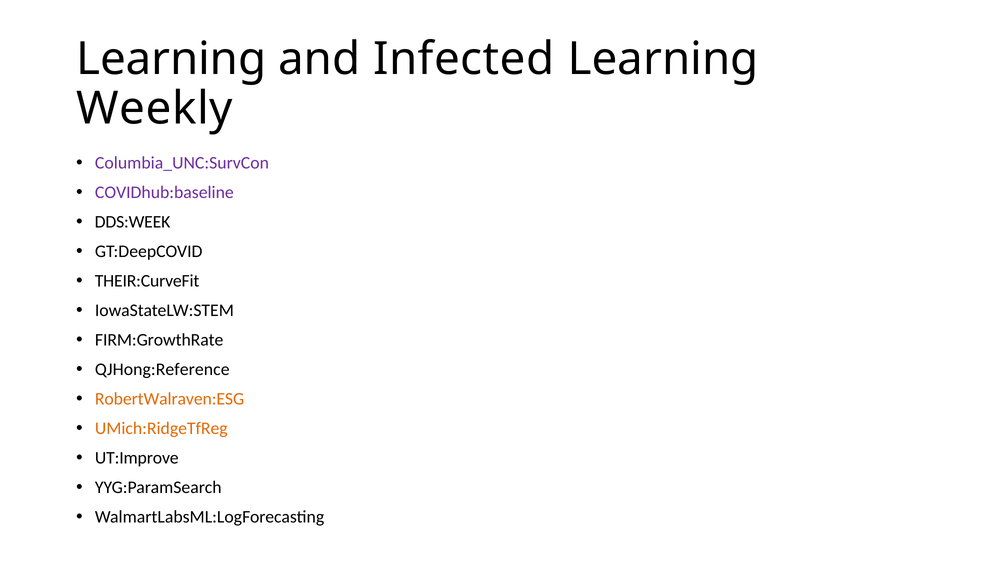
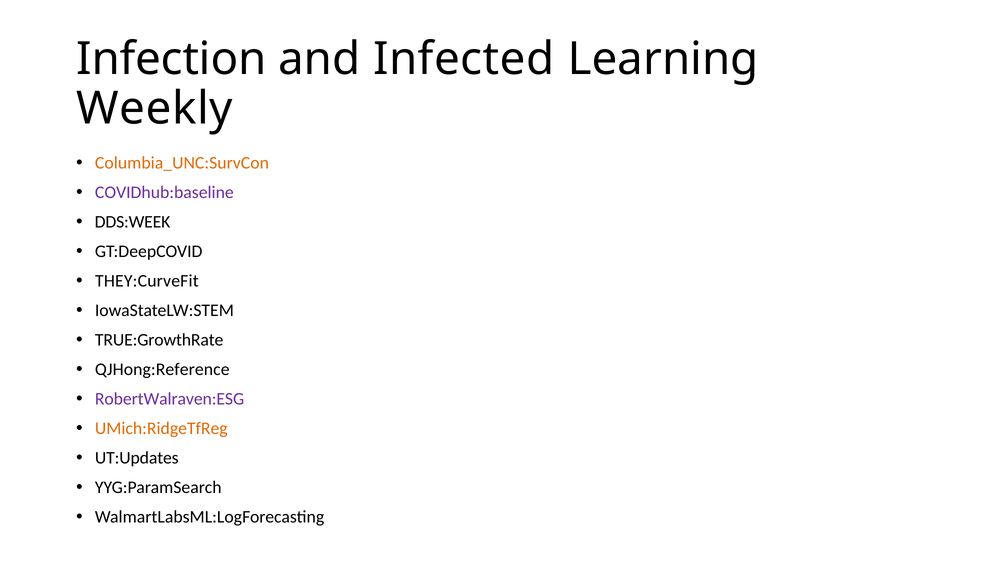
Learning at (171, 59): Learning -> Infection
Columbia_UNC:SurvCon colour: purple -> orange
THEIR:CurveFit: THEIR:CurveFit -> THEY:CurveFit
FIRM:GrowthRate: FIRM:GrowthRate -> TRUE:GrowthRate
RobertWalraven:ESG colour: orange -> purple
UT:Improve: UT:Improve -> UT:Updates
